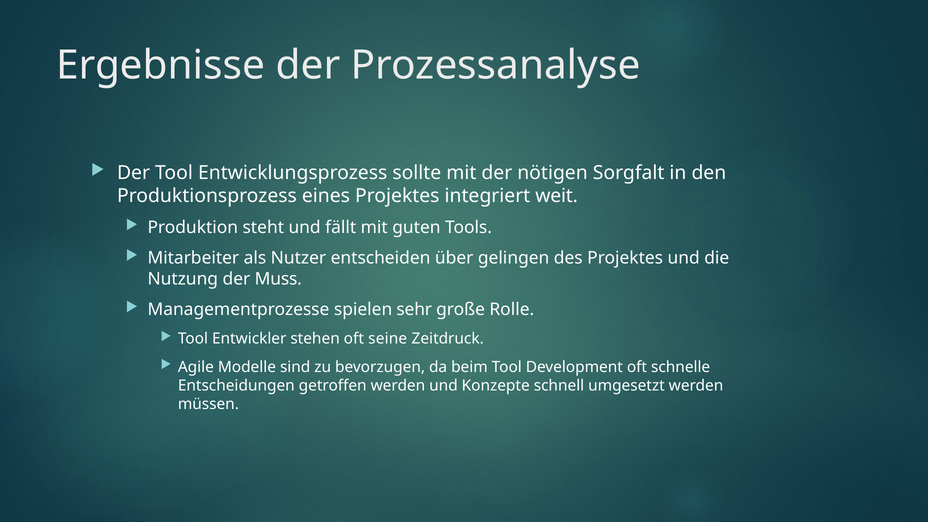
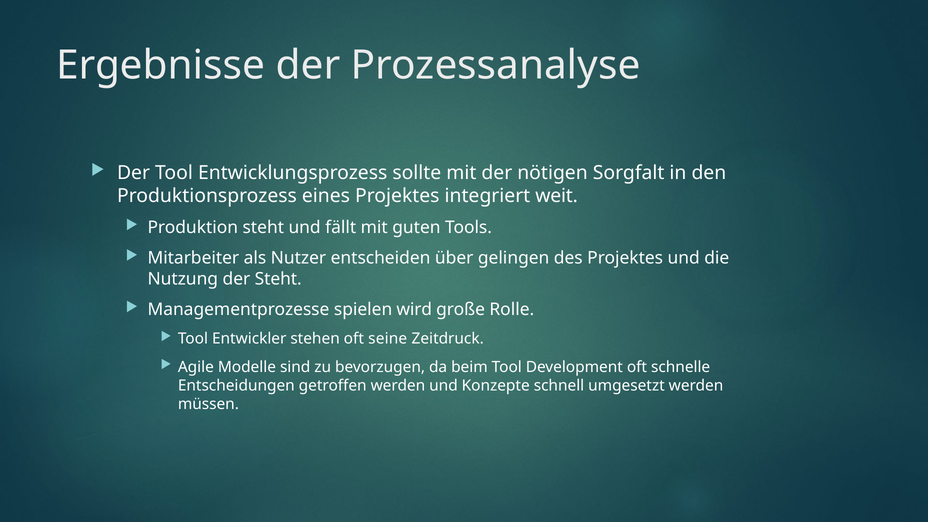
der Muss: Muss -> Steht
sehr: sehr -> wird
